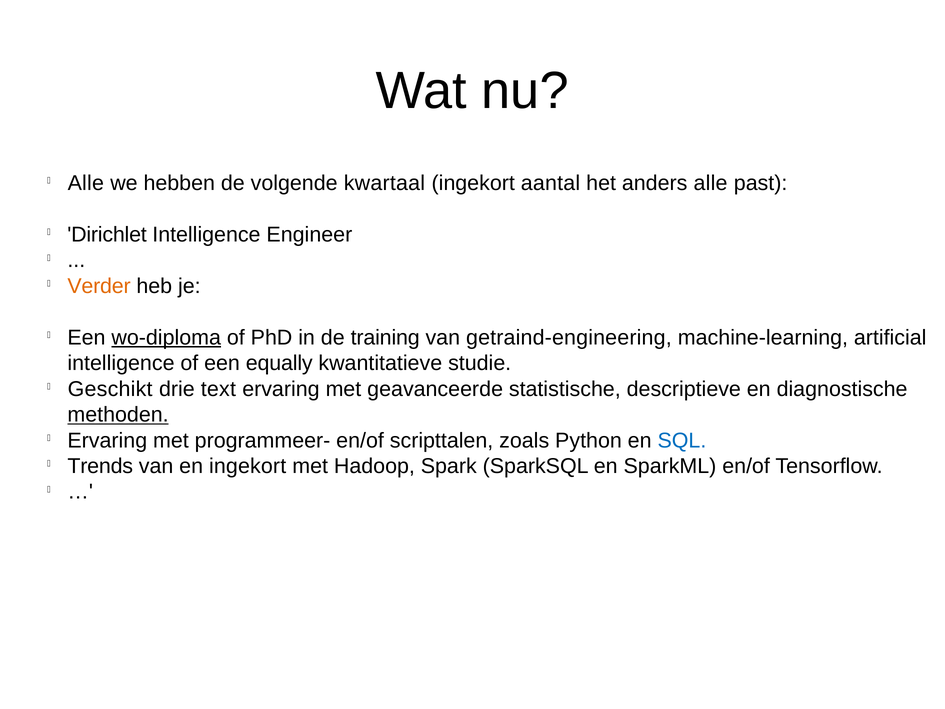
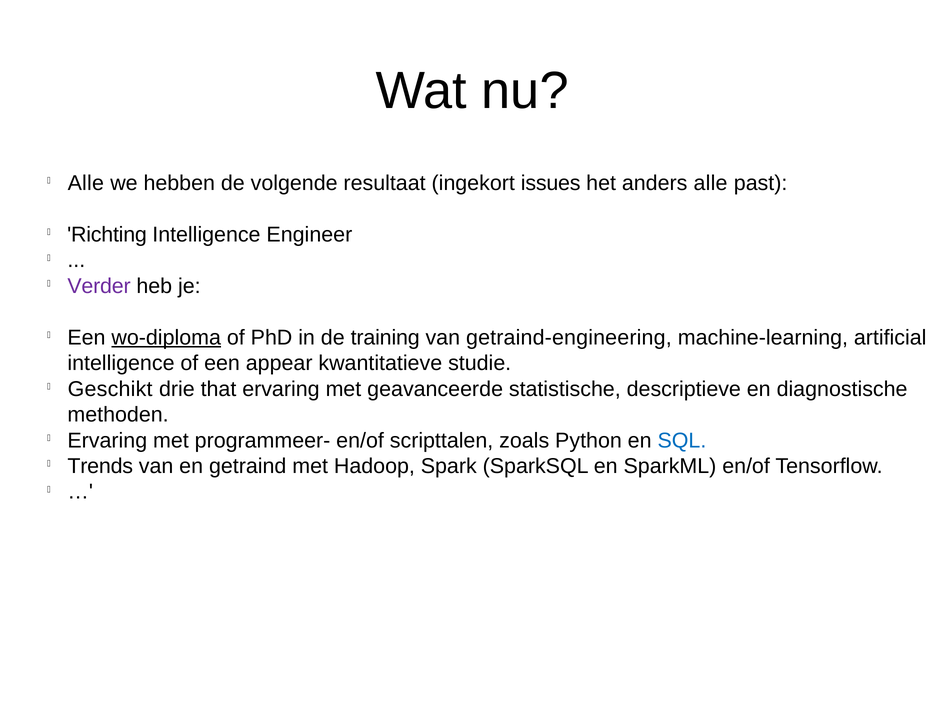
kwartaal: kwartaal -> resultaat
aantal: aantal -> issues
Dirichlet: Dirichlet -> Richting
Verder colour: orange -> purple
equally: equally -> appear
text: text -> that
methoden underline: present -> none
en ingekort: ingekort -> getraind
